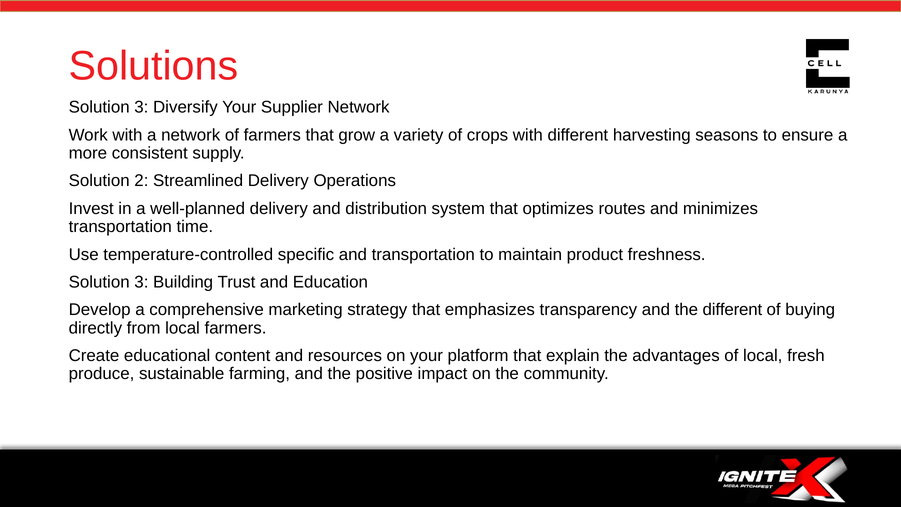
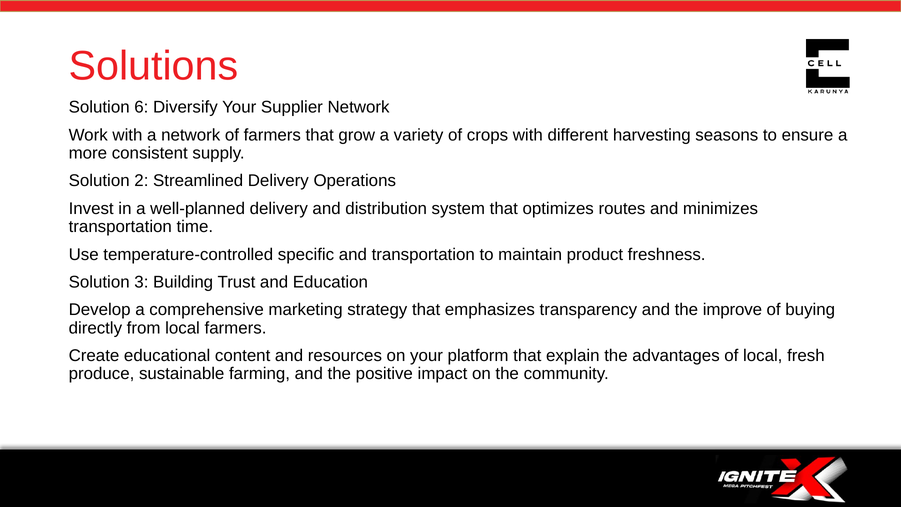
3 at (141, 107): 3 -> 6
the different: different -> improve
